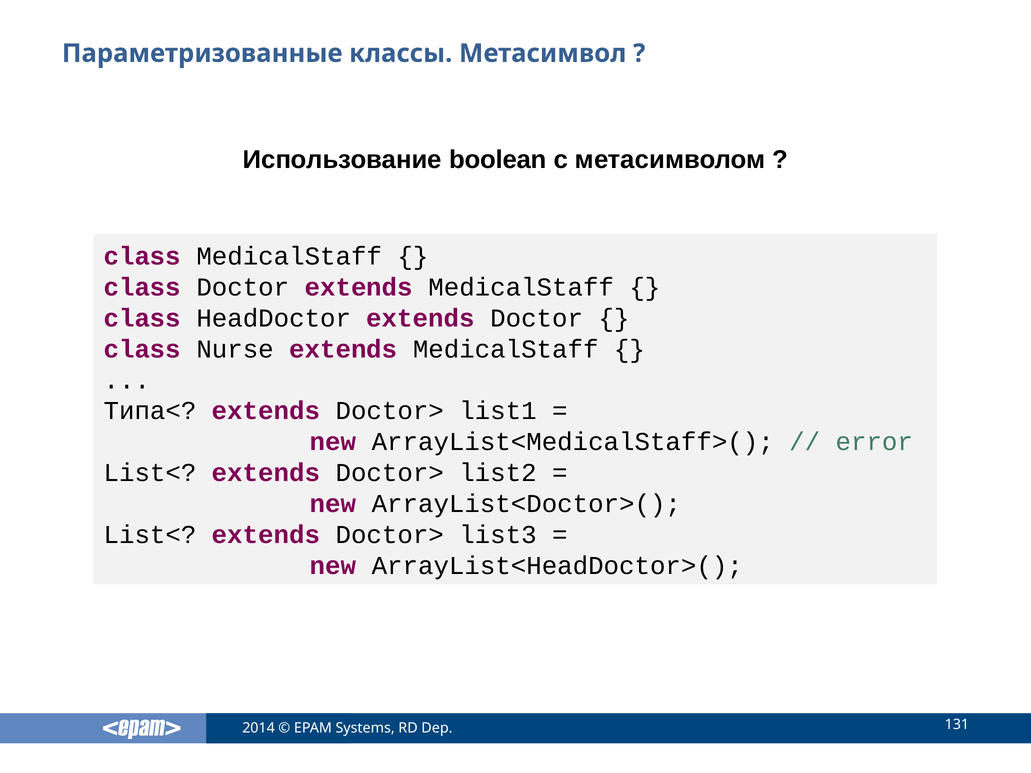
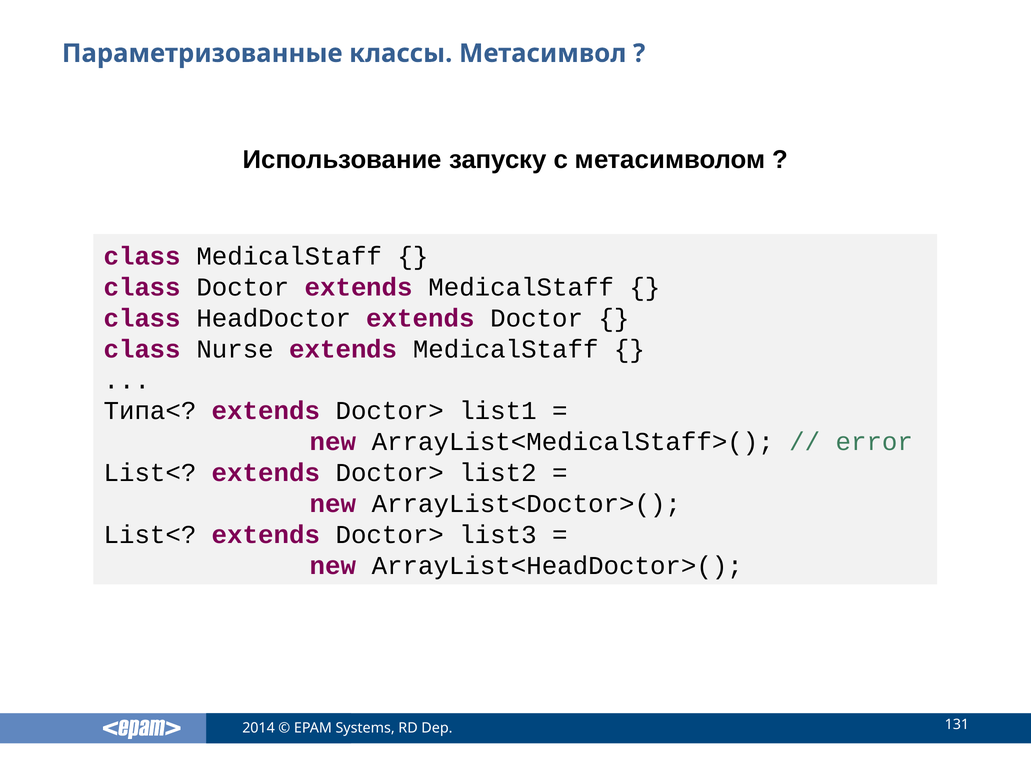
boolean: boolean -> запуску
